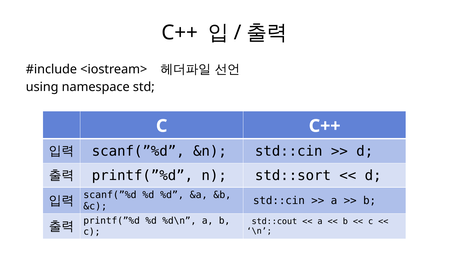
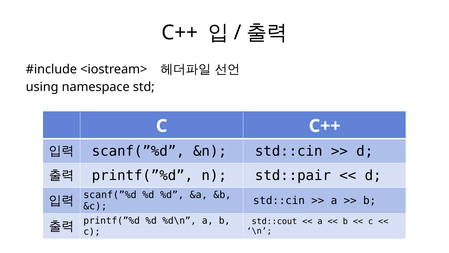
std::sort: std::sort -> std::pair
